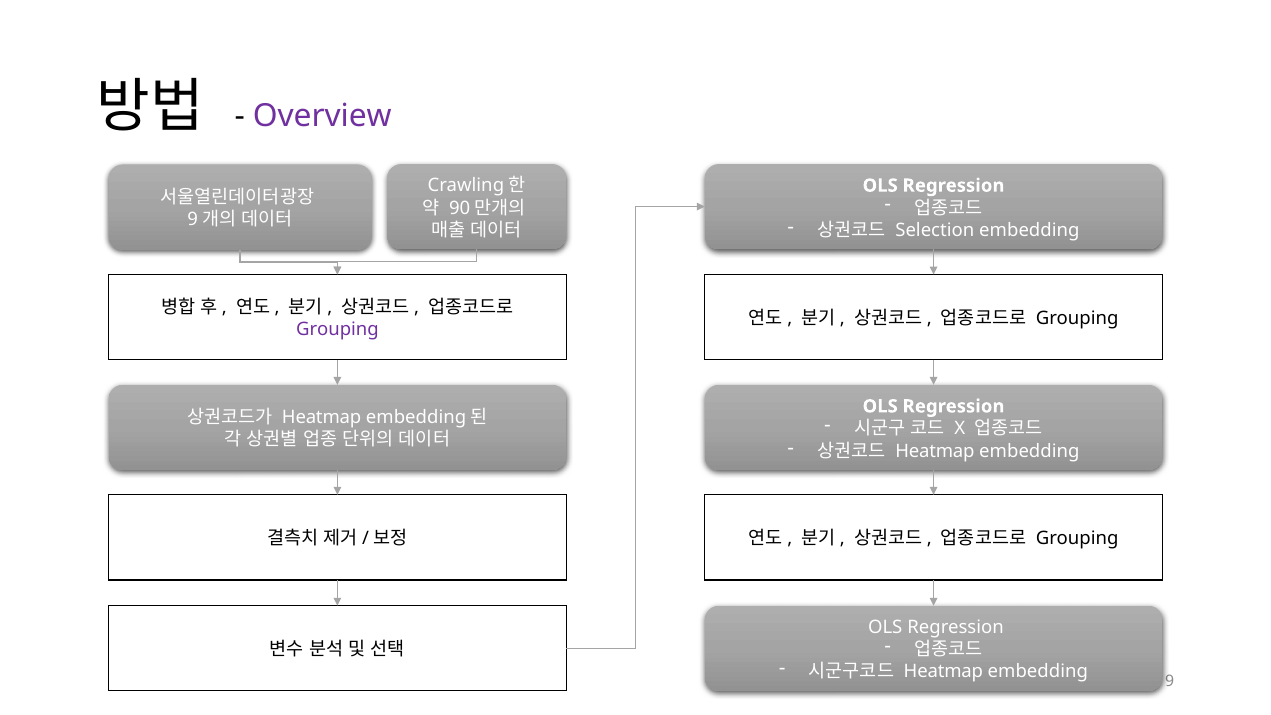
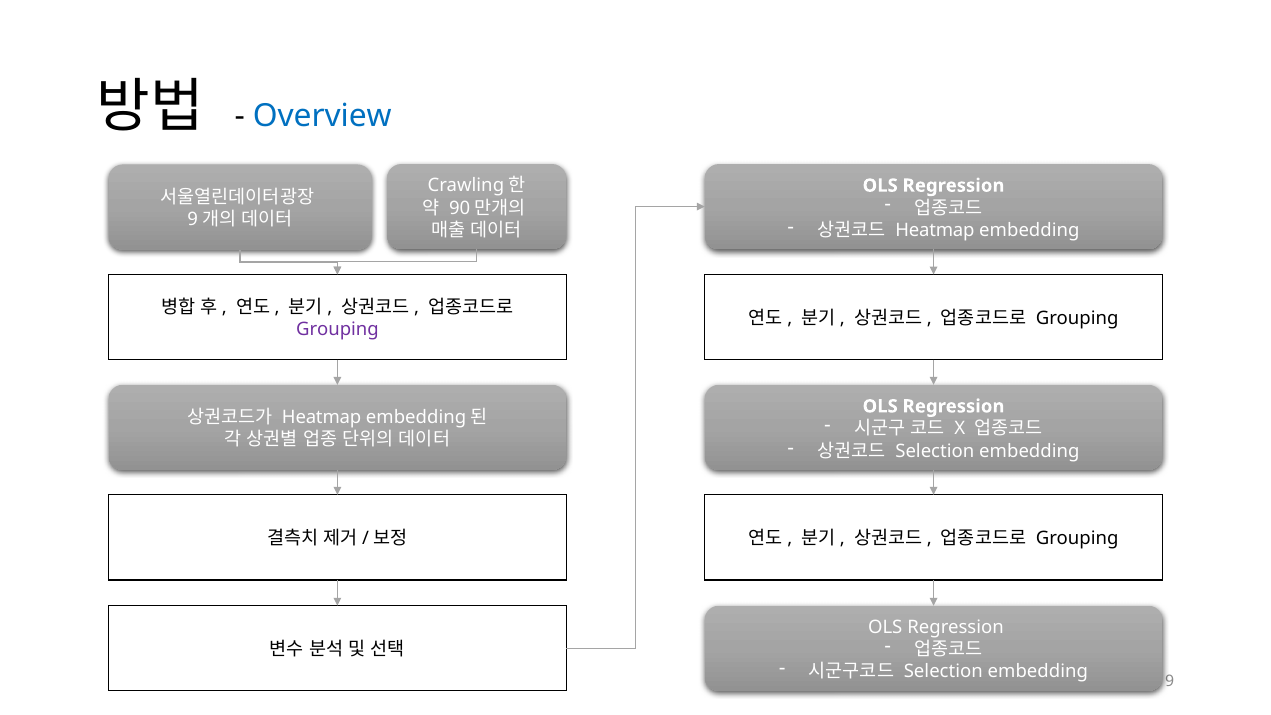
Overview colour: purple -> blue
Selection at (935, 230): Selection -> Heatmap
Heatmap at (935, 451): Heatmap -> Selection
Heatmap at (943, 672): Heatmap -> Selection
